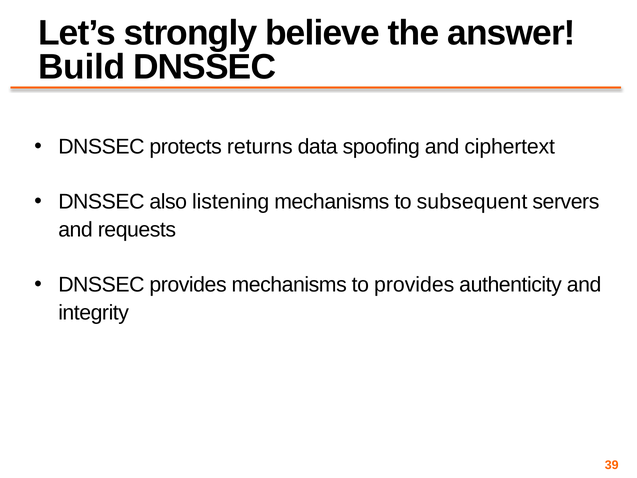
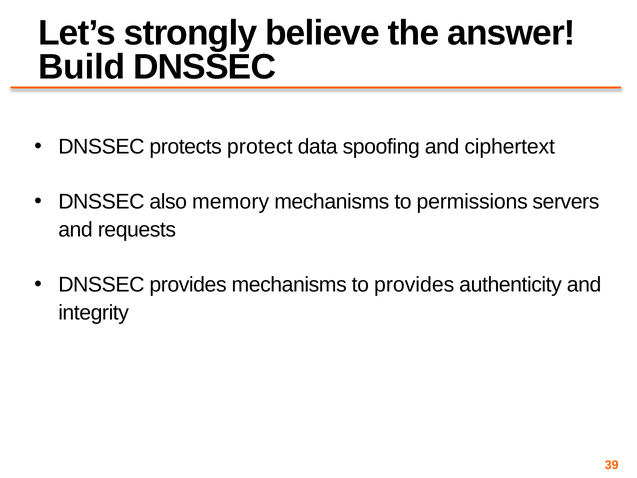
returns: returns -> protect
listening: listening -> memory
subsequent: subsequent -> permissions
